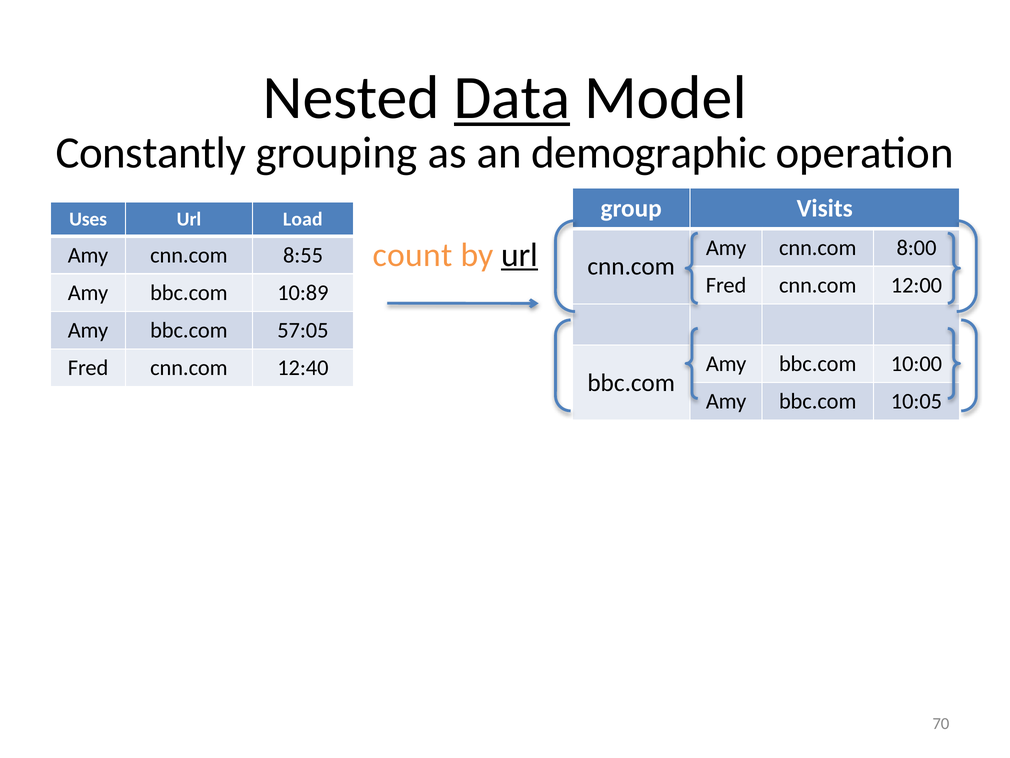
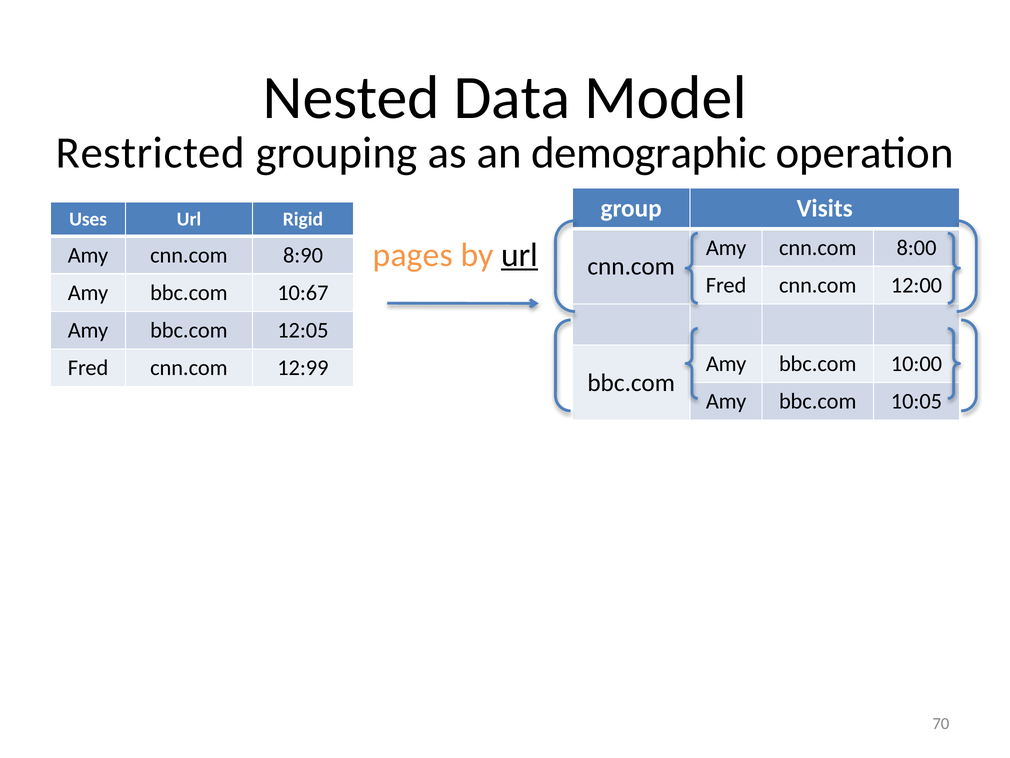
Data underline: present -> none
Constantly: Constantly -> Restricted
Load: Load -> Rigid
count: count -> pages
8:55: 8:55 -> 8:90
10:89: 10:89 -> 10:67
57:05: 57:05 -> 12:05
12:40: 12:40 -> 12:99
